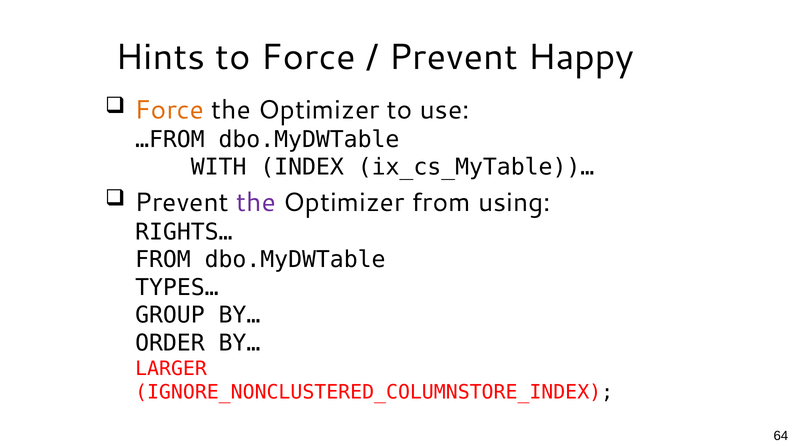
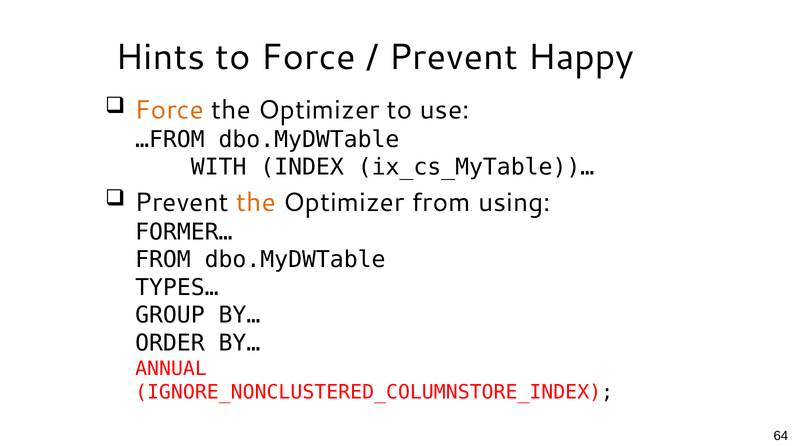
the at (256, 203) colour: purple -> orange
RIGHTS…: RIGHTS… -> FORMER…
LARGER: LARGER -> ANNUAL
